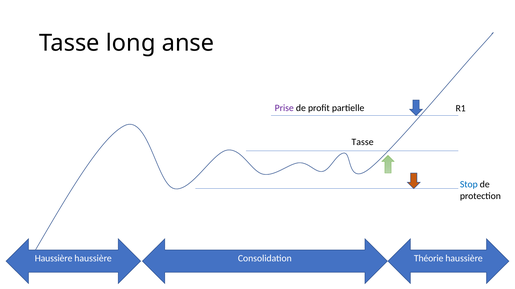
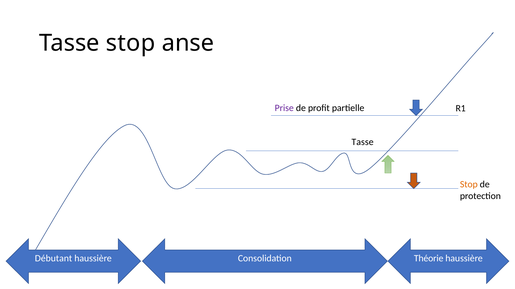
Tasse long: long -> stop
Stop at (469, 185) colour: blue -> orange
Haussière at (54, 259): Haussière -> Débutant
